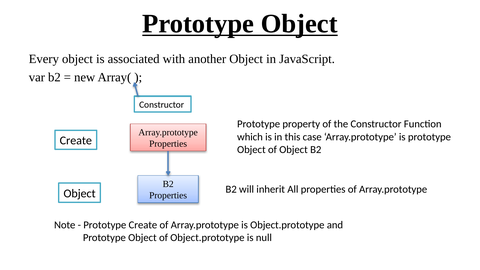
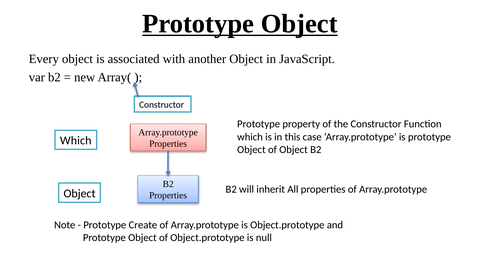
Create at (76, 141): Create -> Which
